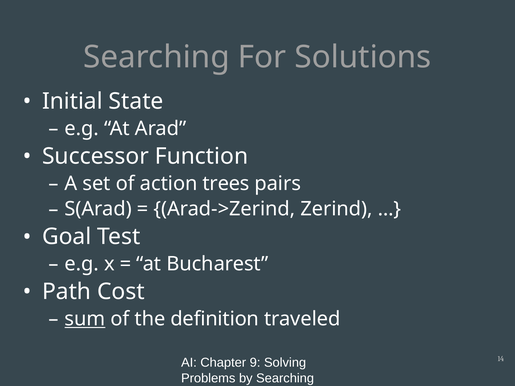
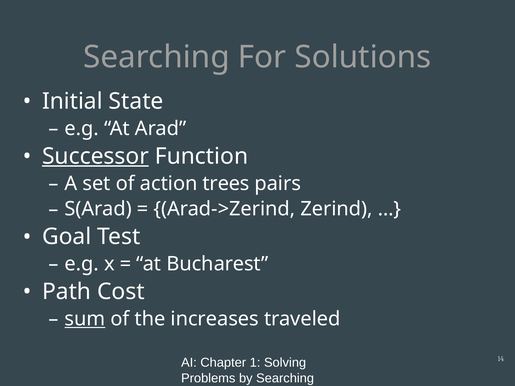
Successor underline: none -> present
definition: definition -> increases
9: 9 -> 1
